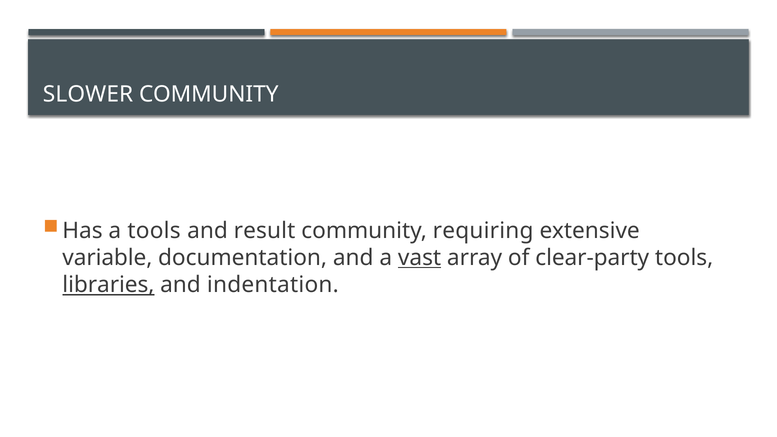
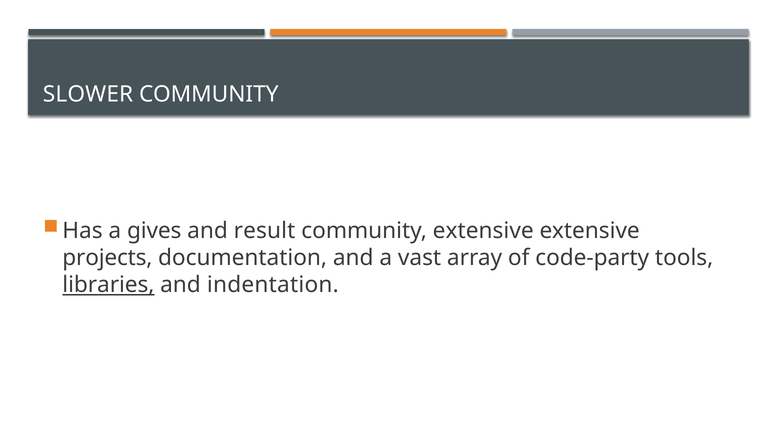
a tools: tools -> gives
community requiring: requiring -> extensive
variable: variable -> projects
vast underline: present -> none
clear-party: clear-party -> code-party
